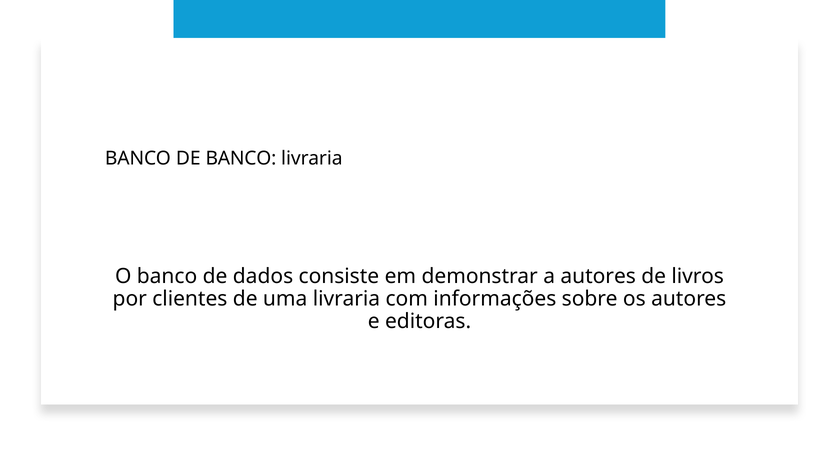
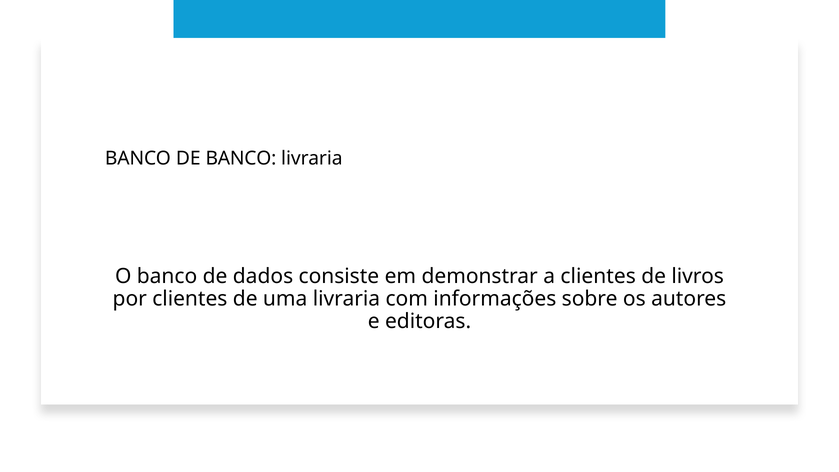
a autores: autores -> clientes
